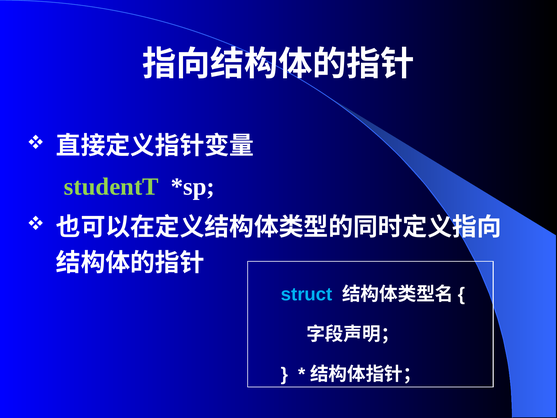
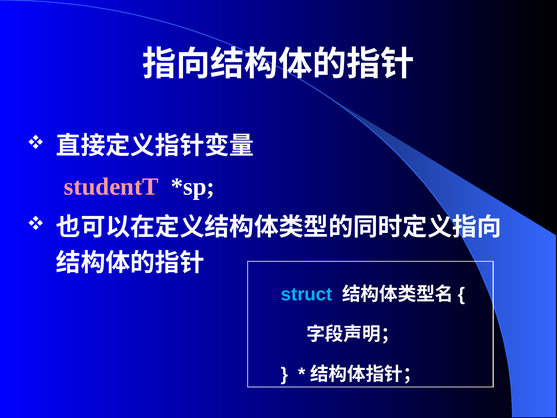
studentT colour: light green -> pink
